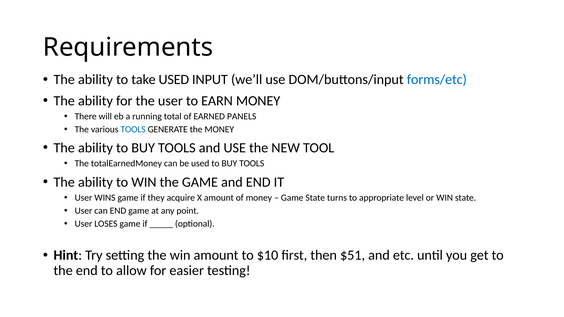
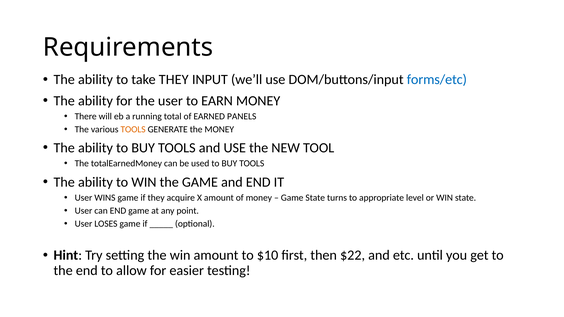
take USED: USED -> THEY
TOOLS at (133, 129) colour: blue -> orange
$51: $51 -> $22
